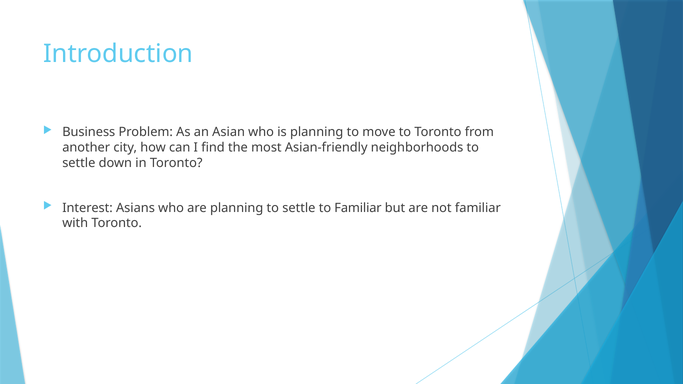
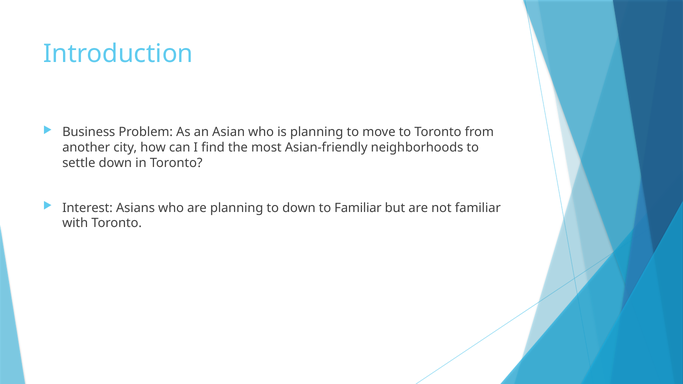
planning to settle: settle -> down
